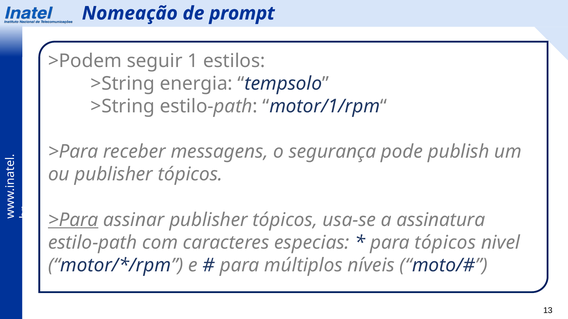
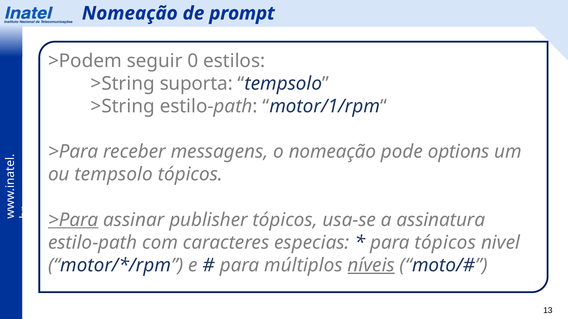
1: 1 -> 0
energia: energia -> suporta
o segurança: segurança -> nomeação
publish: publish -> options
ou publisher: publisher -> tempsolo
níveis underline: none -> present
